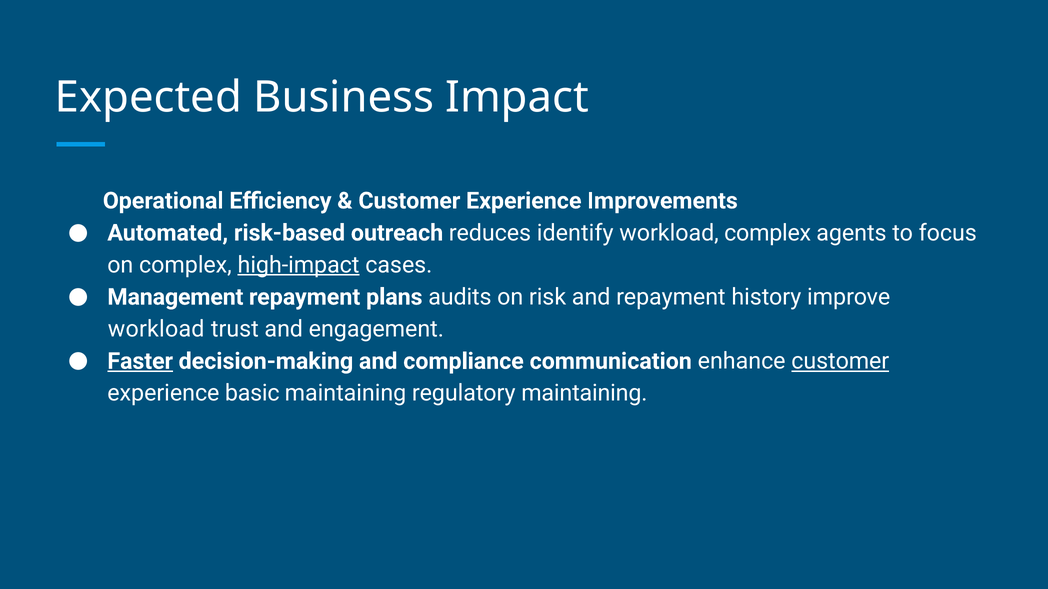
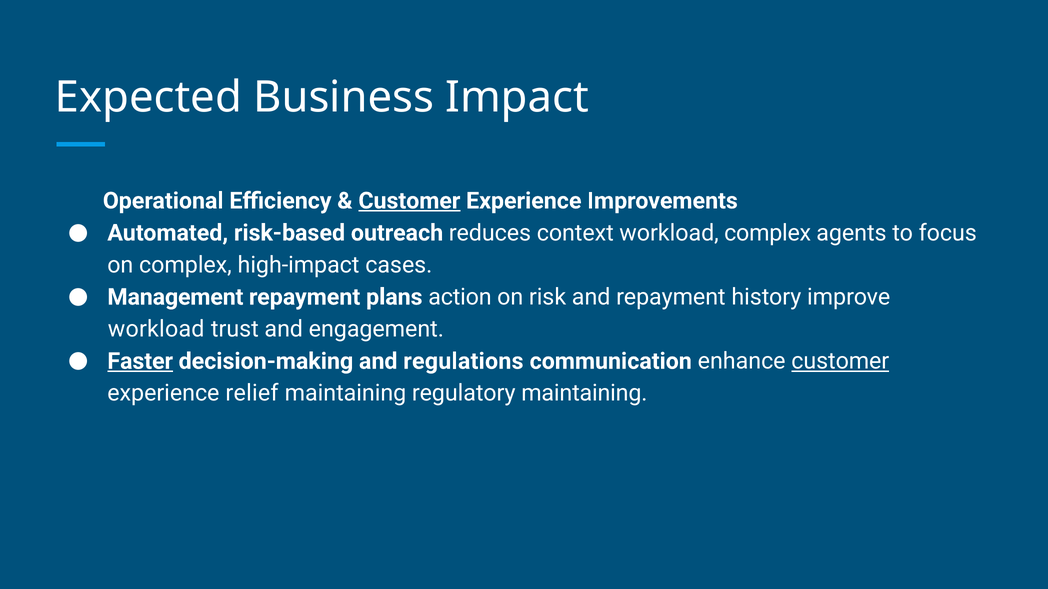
Customer at (409, 201) underline: none -> present
identify: identify -> context
high-impact underline: present -> none
audits: audits -> action
compliance: compliance -> regulations
basic: basic -> relief
